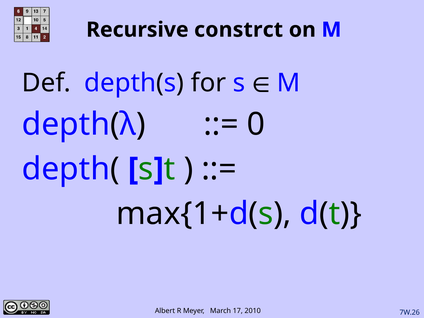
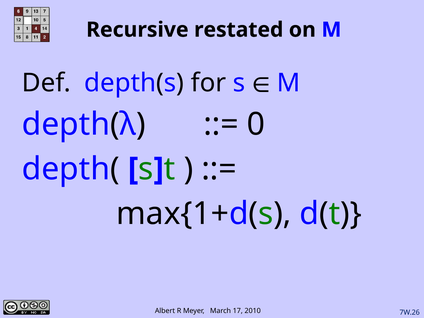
constrct: constrct -> restated
